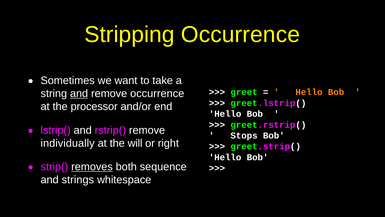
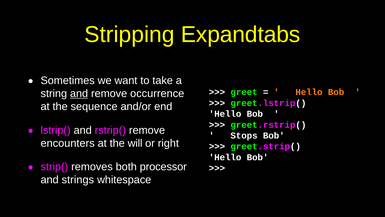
Stripping Occurrence: Occurrence -> Expandtabs
processor: processor -> sequence
individually: individually -> encounters
removes underline: present -> none
sequence: sequence -> processor
